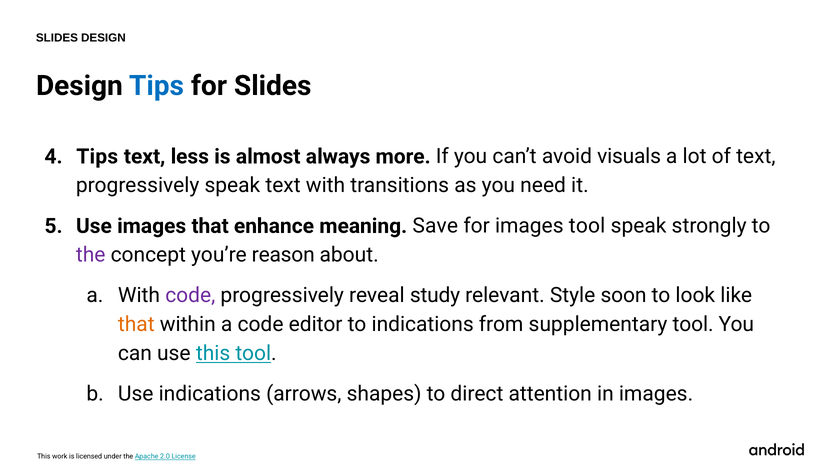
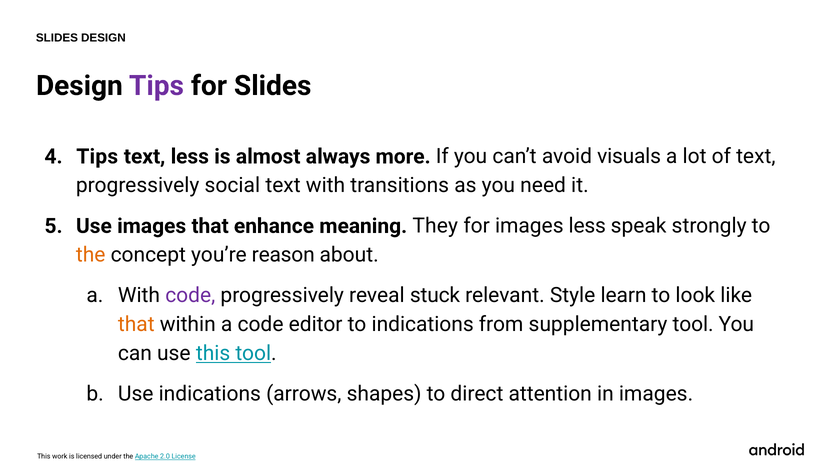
Tips at (156, 86) colour: blue -> purple
progressively speak: speak -> social
Save: Save -> They
images tool: tool -> less
the at (91, 255) colour: purple -> orange
study: study -> stuck
soon: soon -> learn
